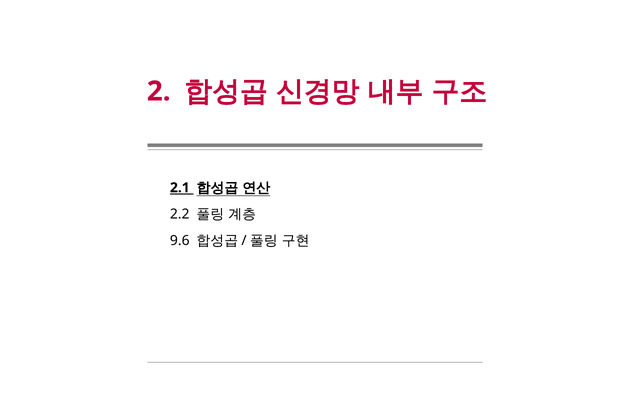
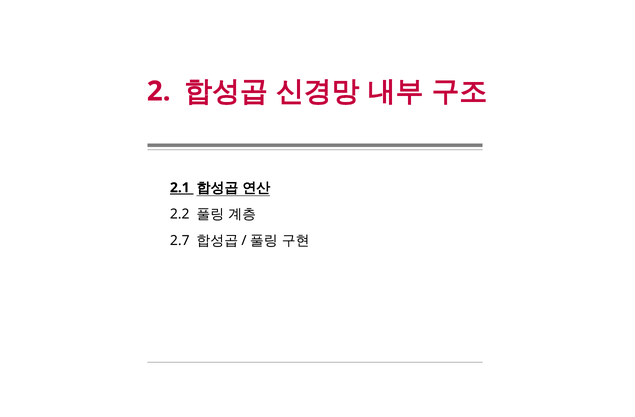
9.6: 9.6 -> 2.7
